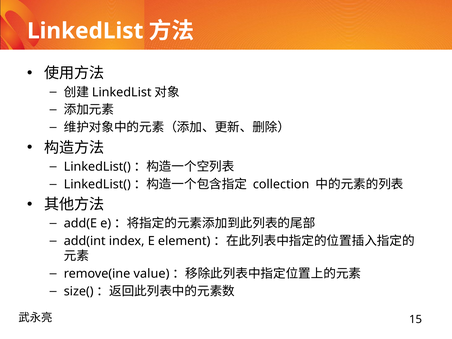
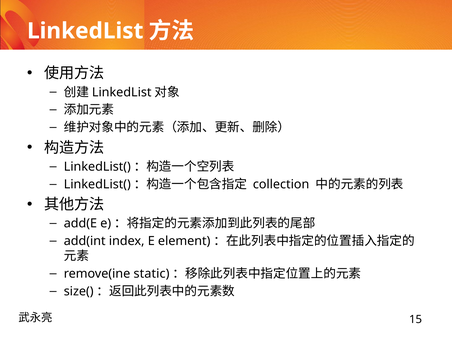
value: value -> static
